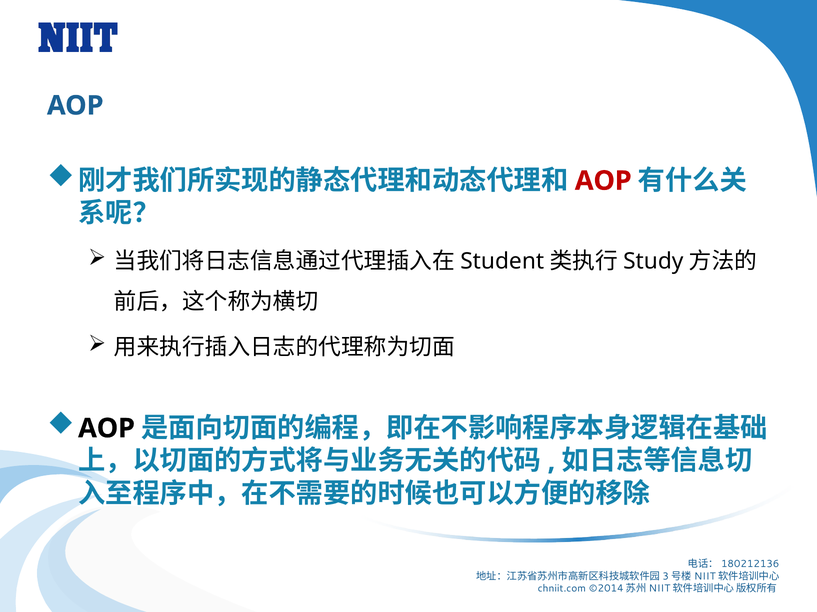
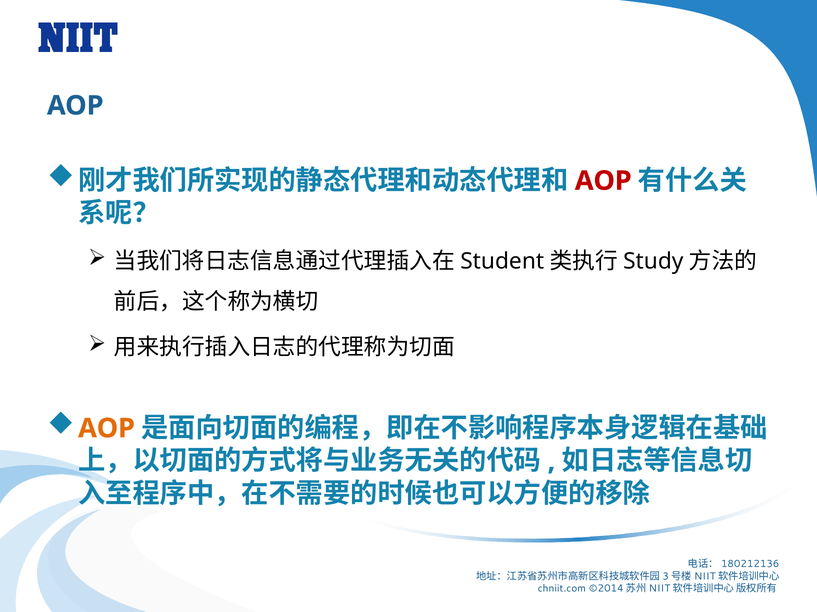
AOP at (107, 429) colour: black -> orange
